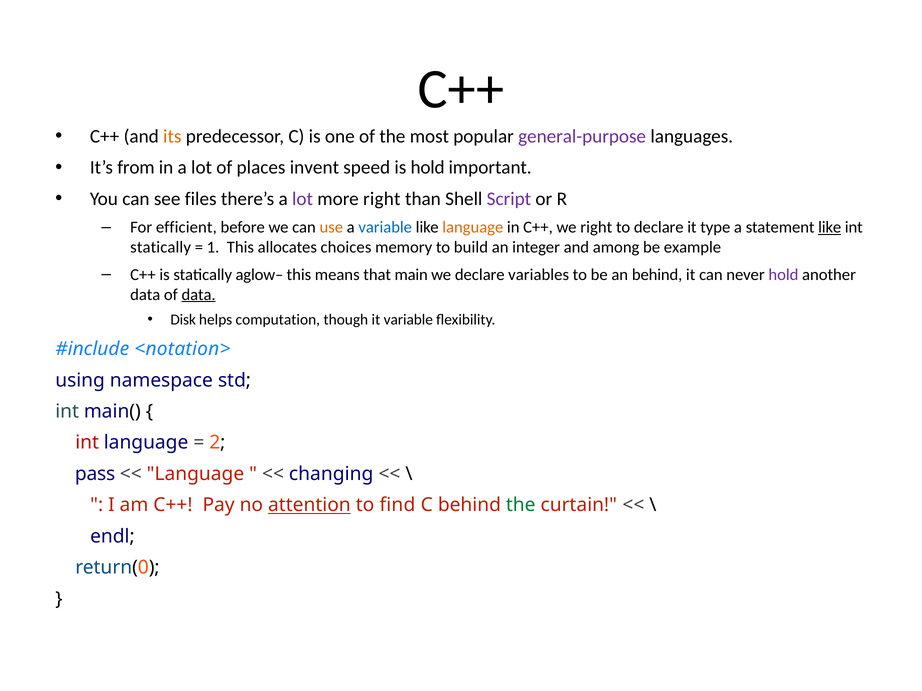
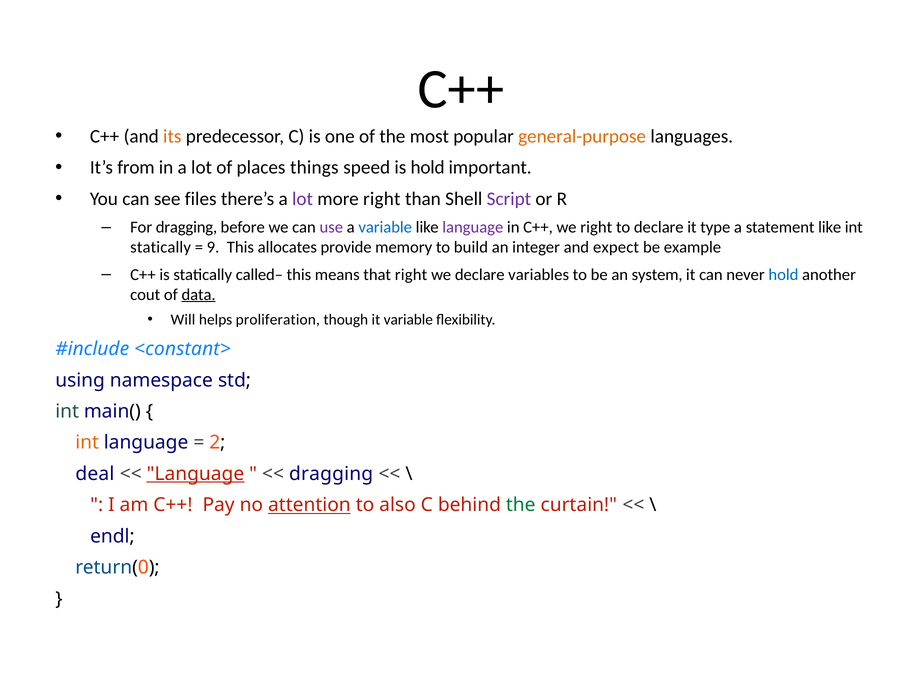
general-purpose colour: purple -> orange
invent: invent -> things
For efficient: efficient -> dragging
use colour: orange -> purple
language at (473, 228) colour: orange -> purple
like at (830, 228) underline: present -> none
1: 1 -> 9
choices: choices -> provide
among: among -> expect
aglow–: aglow– -> called–
that main: main -> right
an behind: behind -> system
hold at (783, 275) colour: purple -> blue
data at (145, 295): data -> cout
Disk: Disk -> Will
computation: computation -> proliferation
<notation>: <notation> -> <constant>
int at (87, 443) colour: red -> orange
pass: pass -> deal
Language at (195, 474) underline: none -> present
changing at (331, 474): changing -> dragging
find: find -> also
